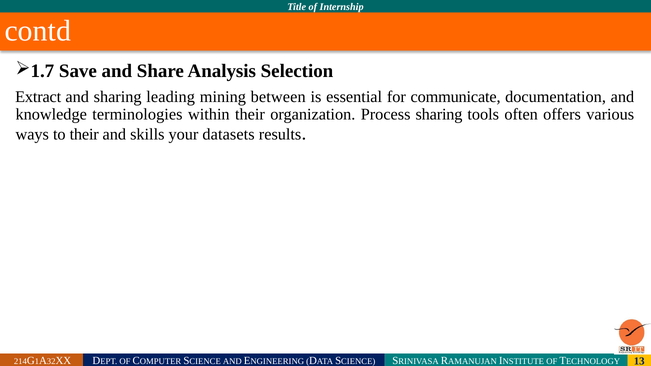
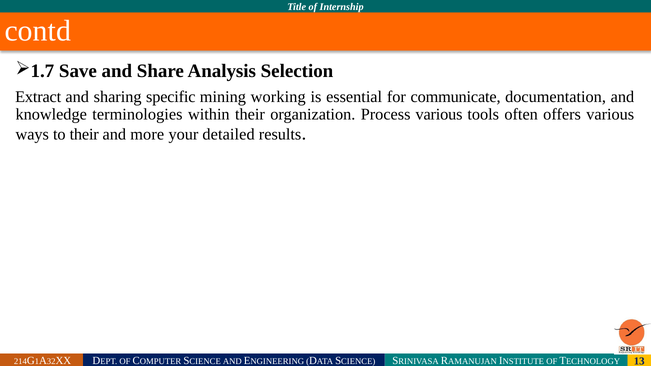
leading: leading -> specific
between: between -> working
Process sharing: sharing -> various
skills: skills -> more
datasets: datasets -> detailed
